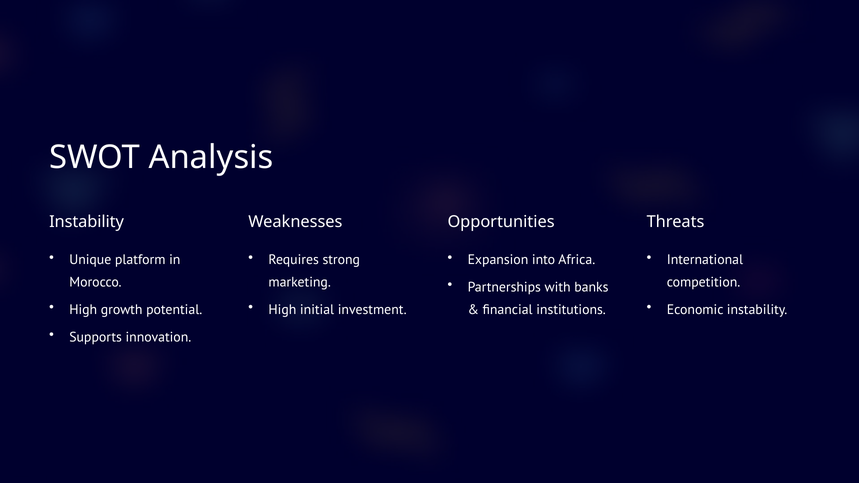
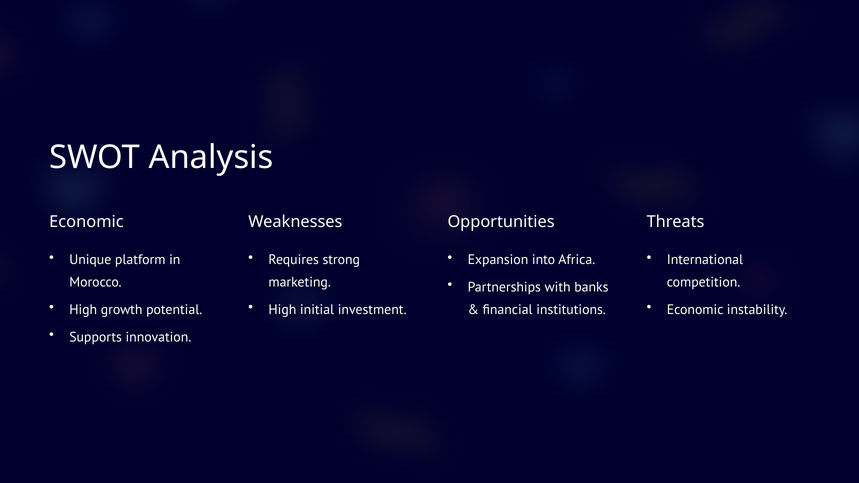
Instability at (87, 222): Instability -> Economic
